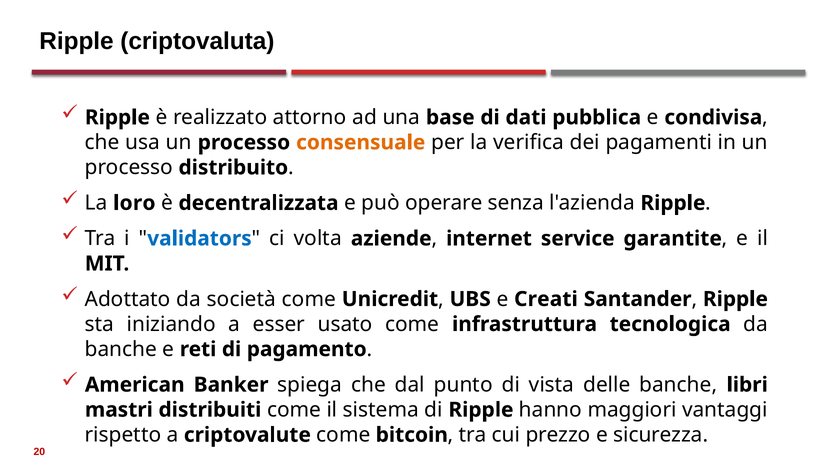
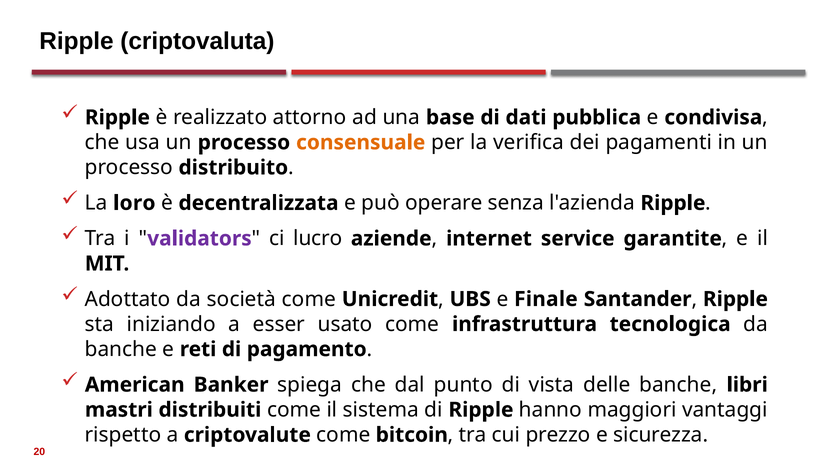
validators colour: blue -> purple
volta: volta -> lucro
Creati: Creati -> Finale
